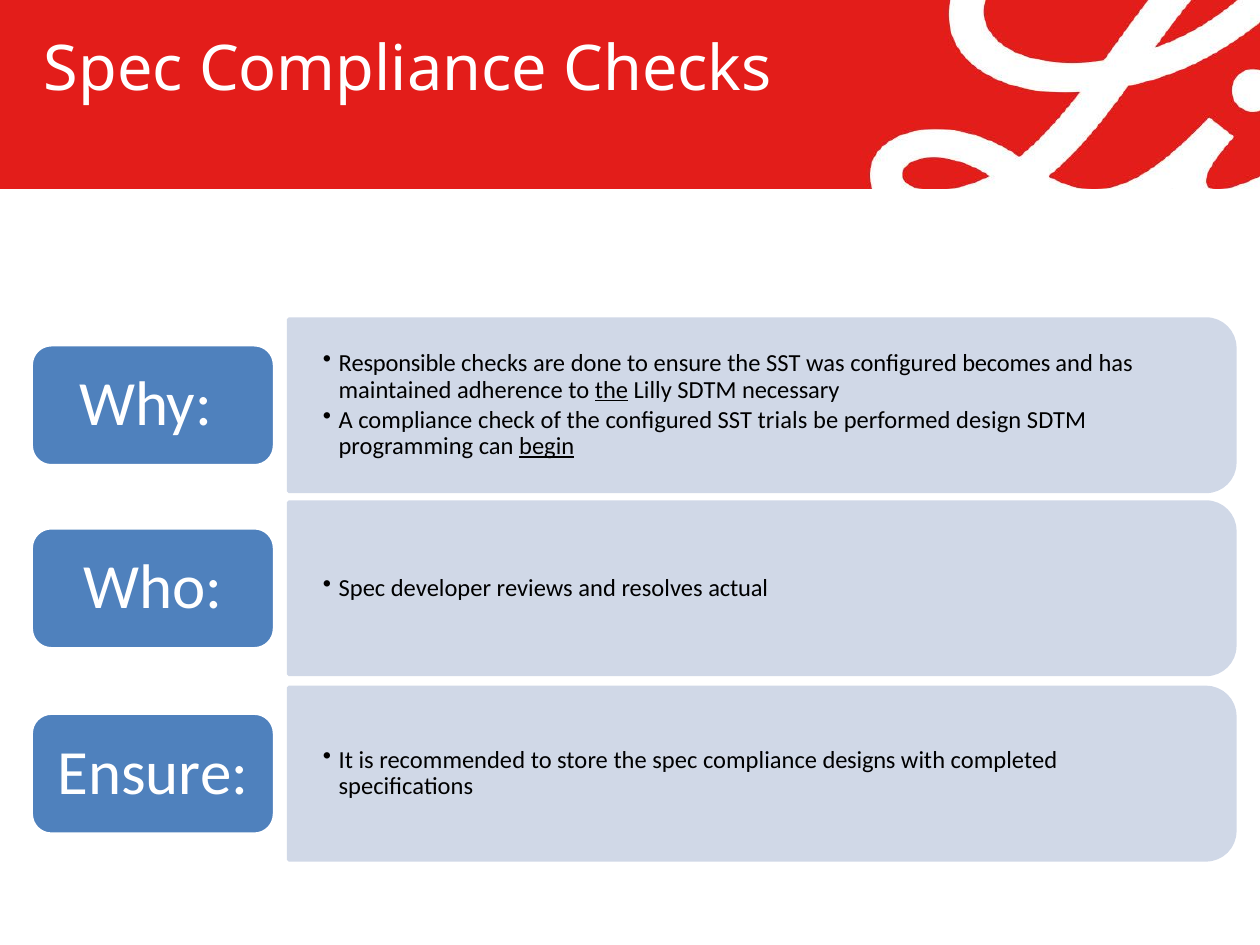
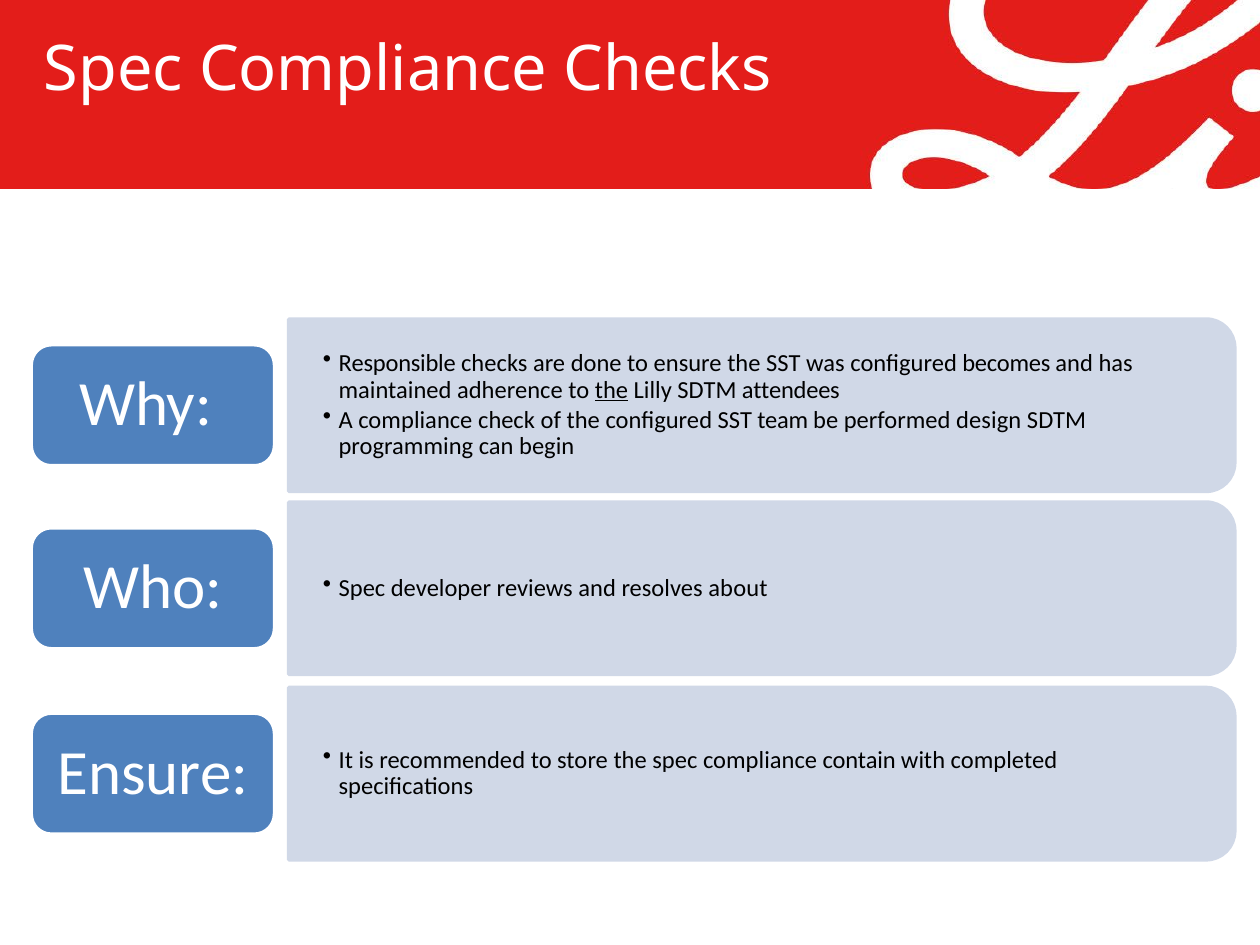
necessary: necessary -> attendees
trials: trials -> team
begin underline: present -> none
actual: actual -> about
designs: designs -> contain
